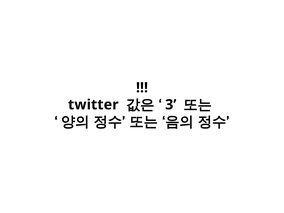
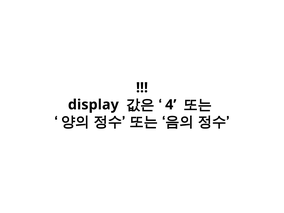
twitter: twitter -> display
3: 3 -> 4
